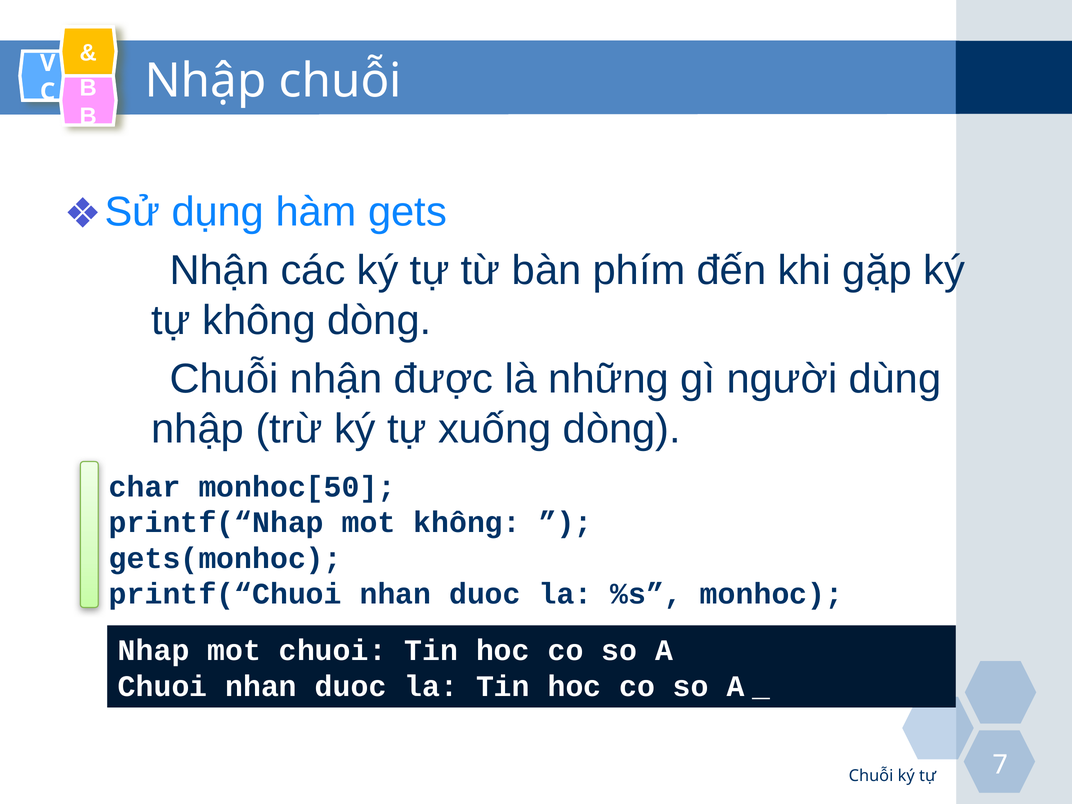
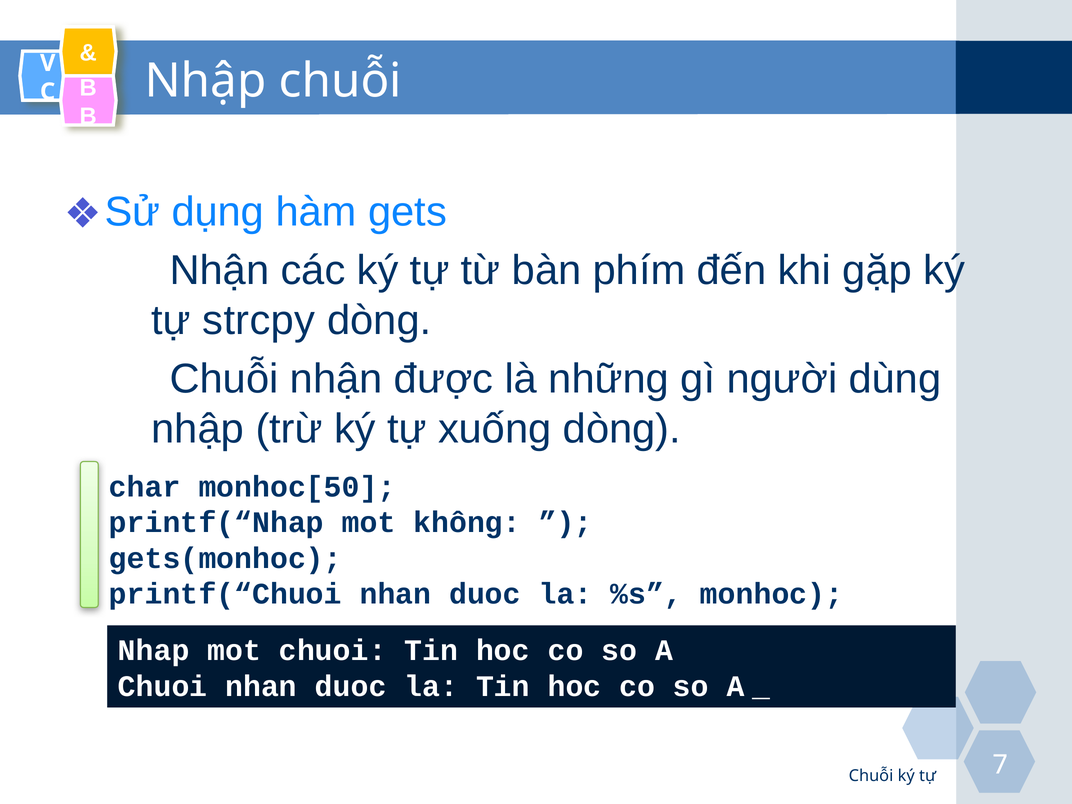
tự không: không -> strcpy
